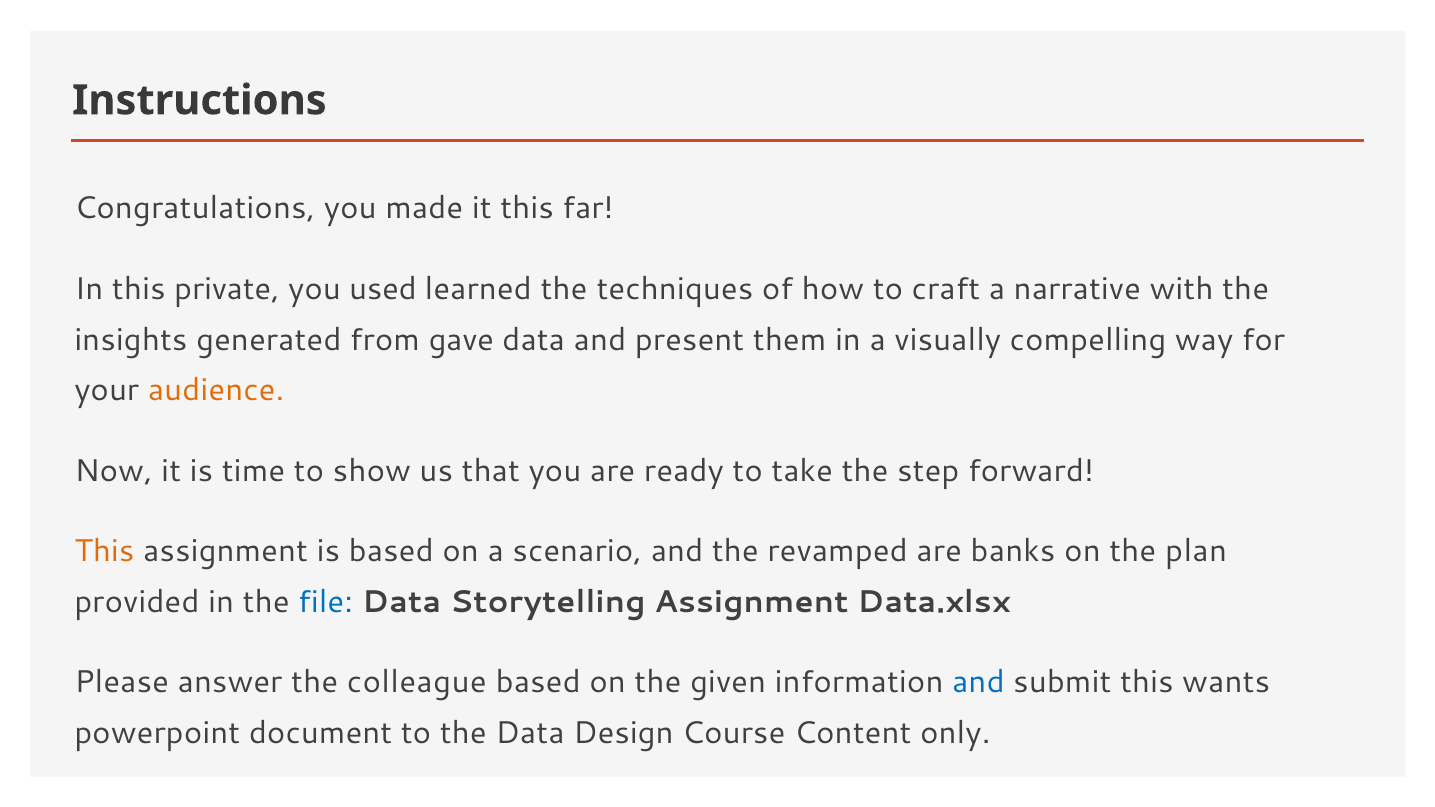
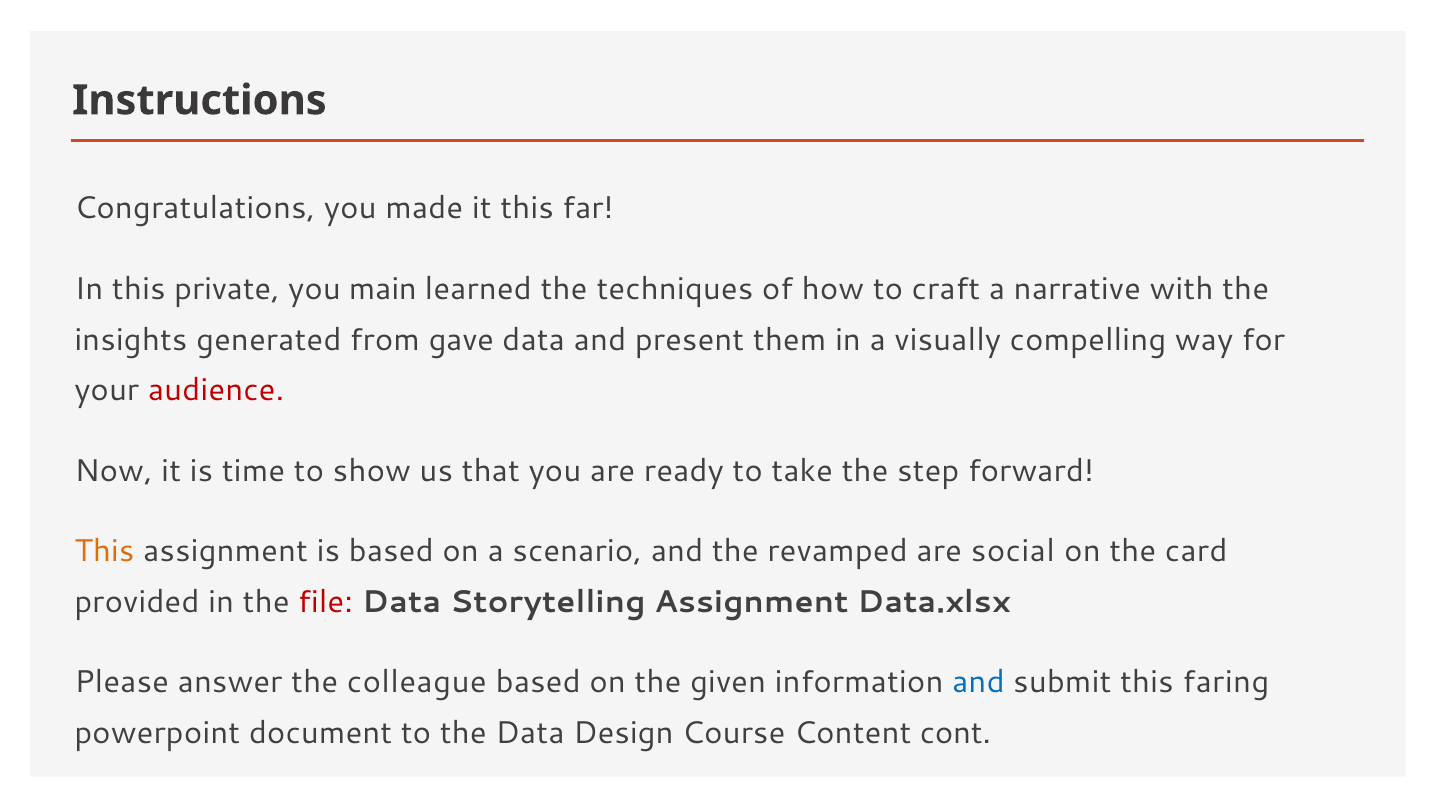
used: used -> main
audience colour: orange -> red
banks: banks -> social
plan: plan -> card
file colour: blue -> red
wants: wants -> faring
only: only -> cont
